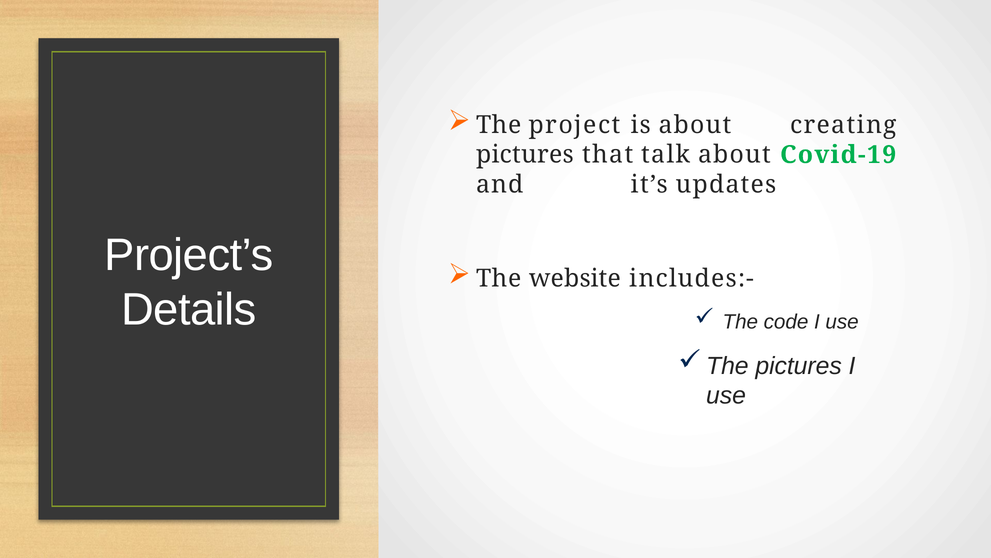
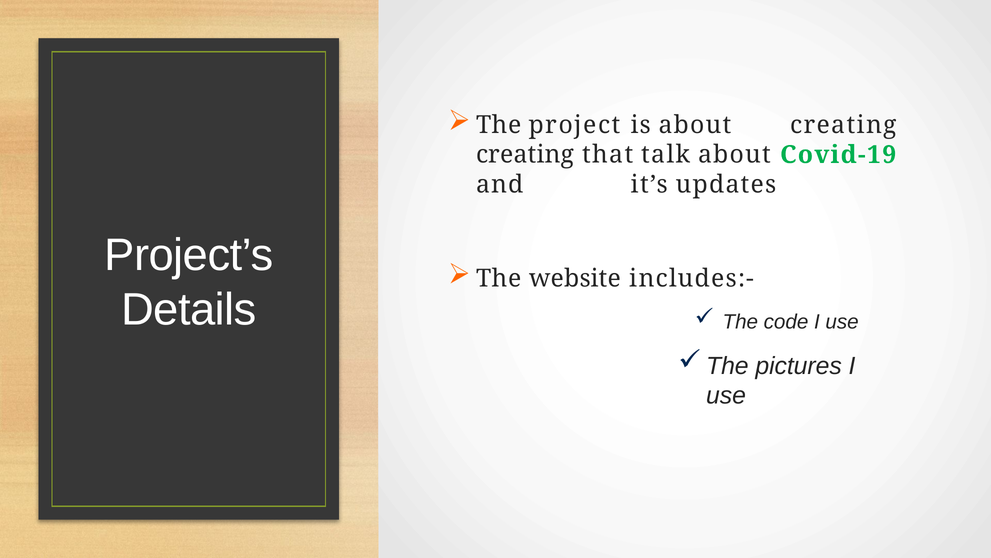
pictures at (525, 155): pictures -> creating
